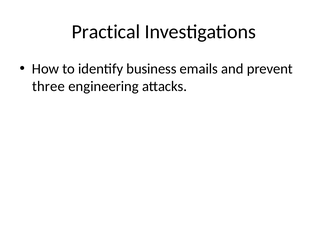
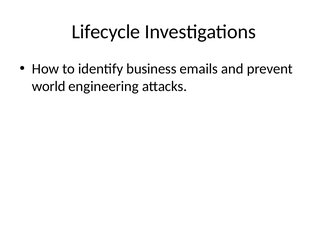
Practical: Practical -> Lifecycle
three: three -> world
